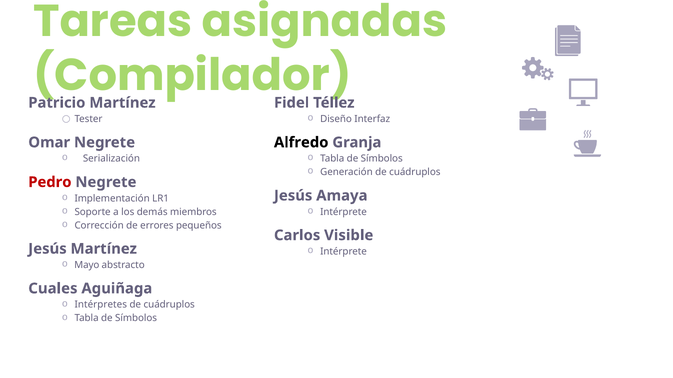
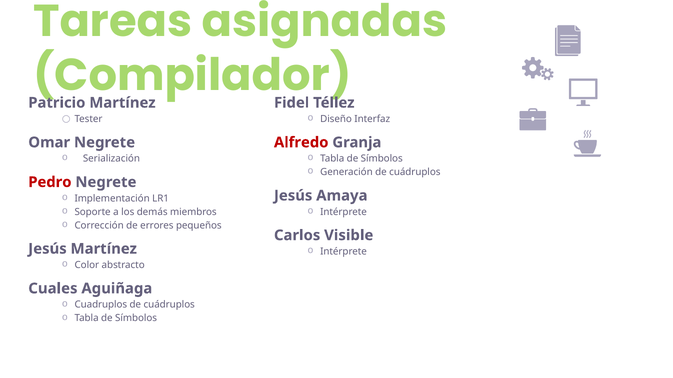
Alfredo colour: black -> red
Mayo: Mayo -> Color
Intérpretes: Intérpretes -> Cuadruplos
